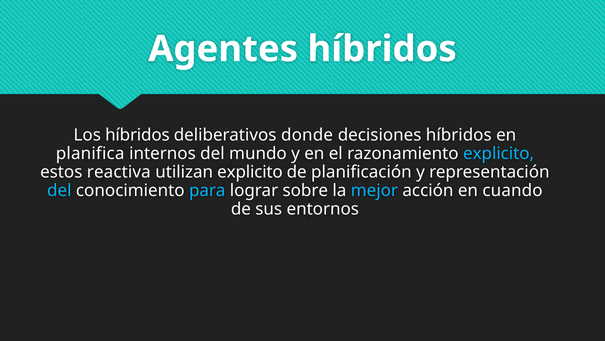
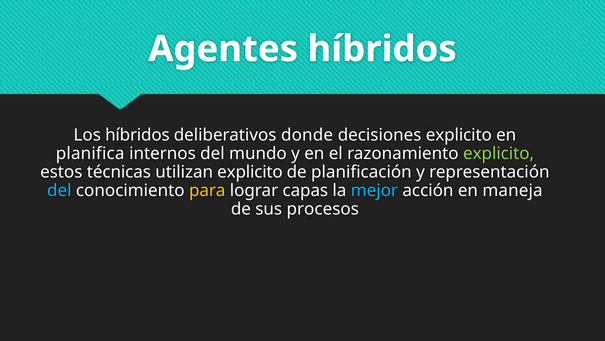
decisiones híbridos: híbridos -> explicito
explicito at (499, 153) colour: light blue -> light green
reactiva: reactiva -> técnicas
para colour: light blue -> yellow
sobre: sobre -> capas
cuando: cuando -> maneja
entornos: entornos -> procesos
